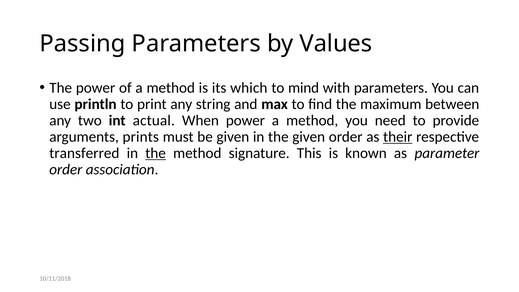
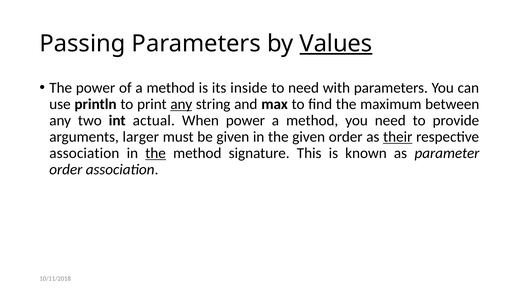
Values underline: none -> present
which: which -> inside
to mind: mind -> need
any at (181, 104) underline: none -> present
prints: prints -> larger
transferred at (84, 153): transferred -> association
